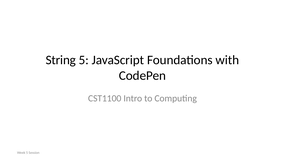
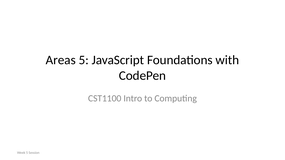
String: String -> Areas
